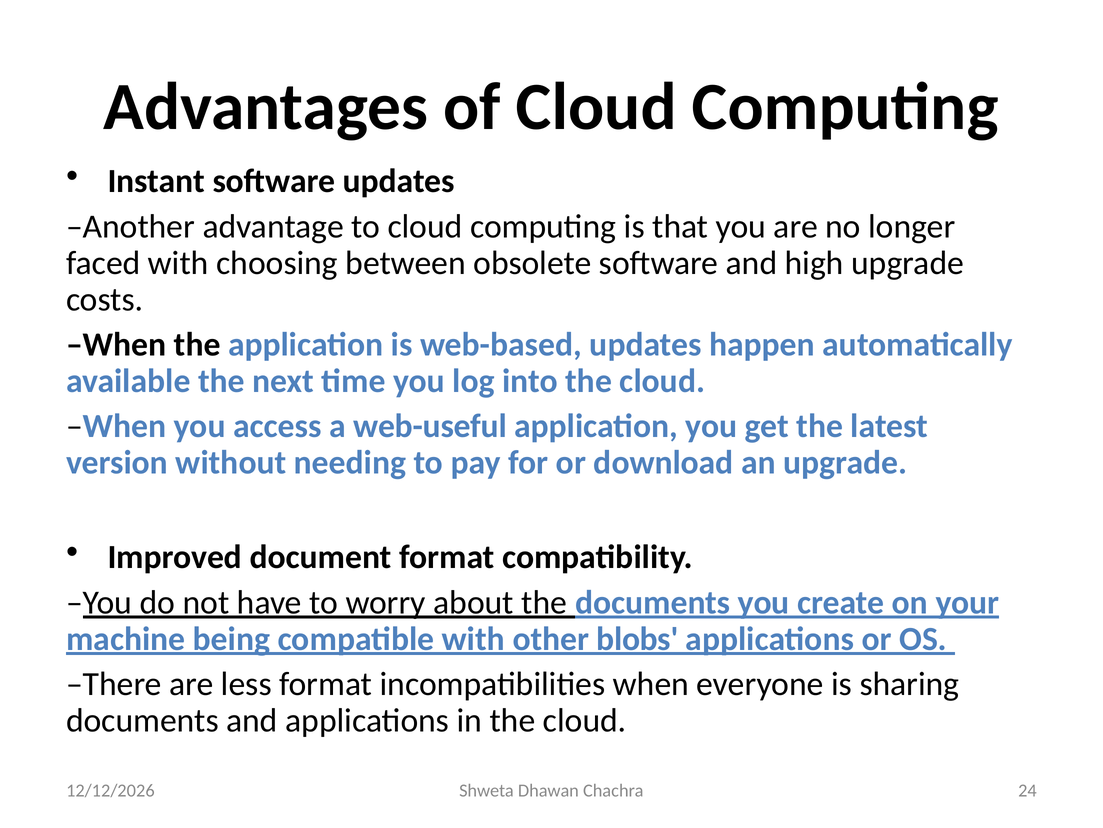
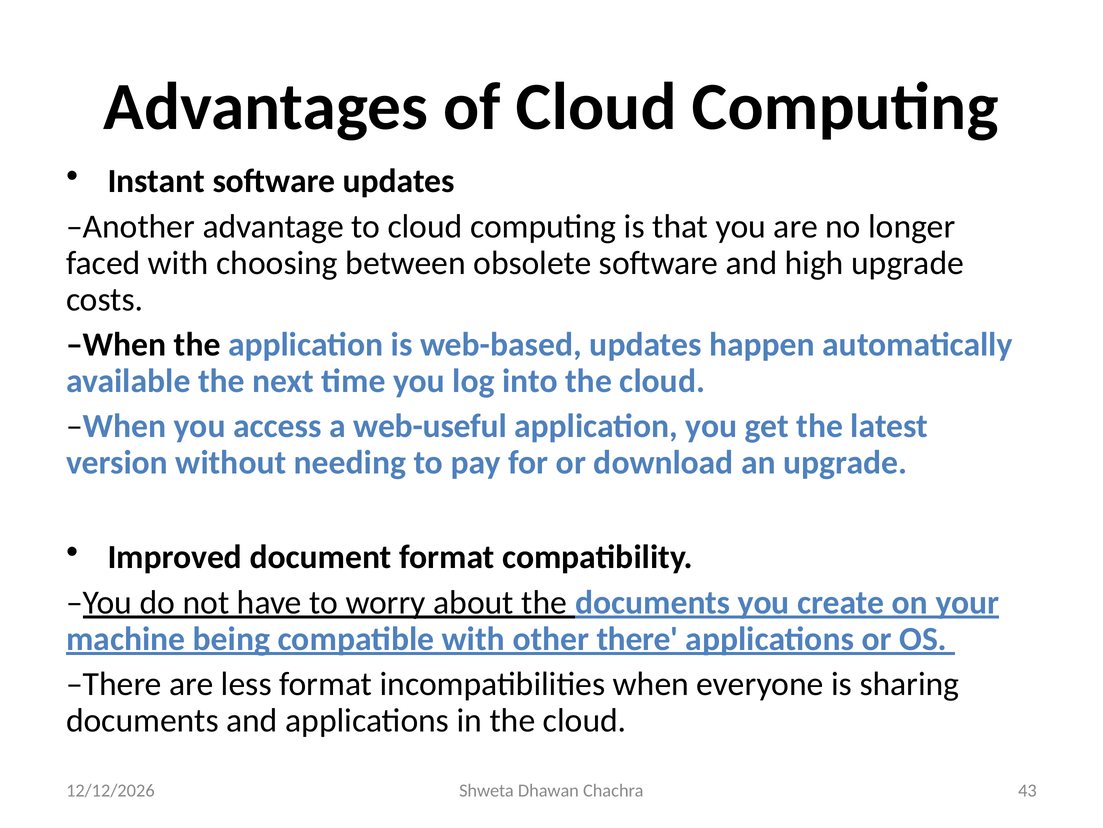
other blobs: blobs -> there
24: 24 -> 43
